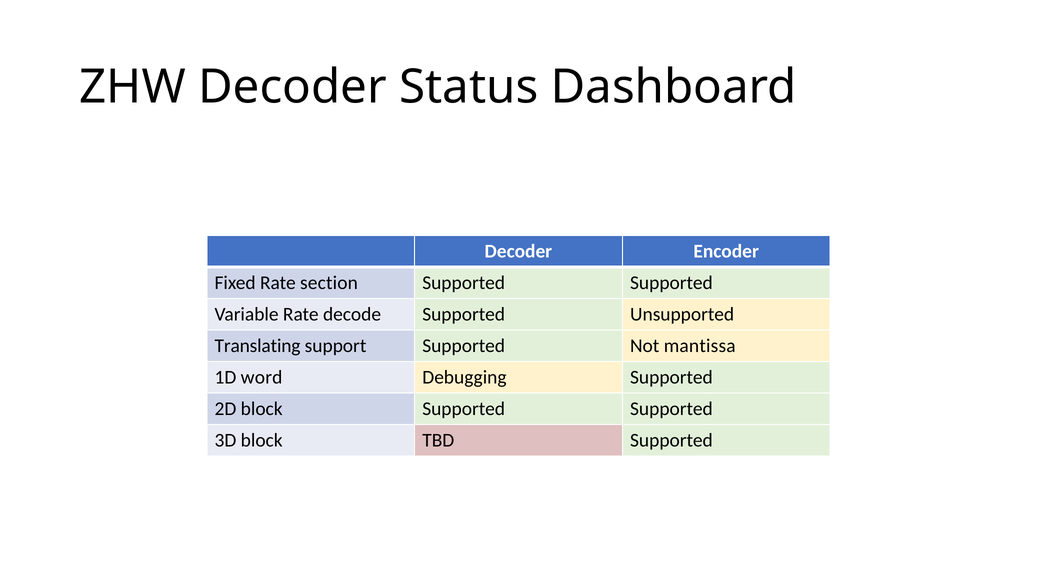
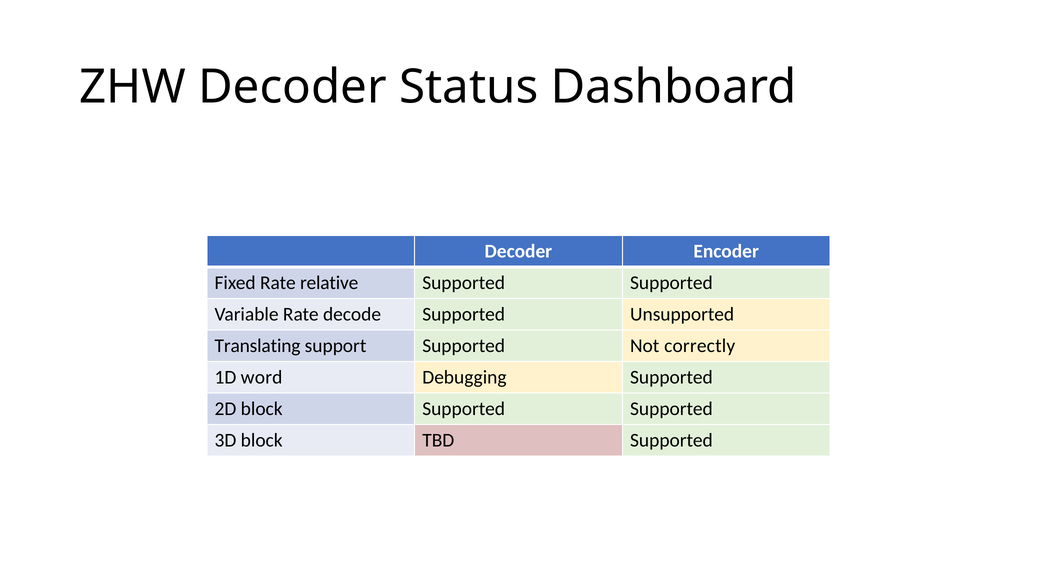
section: section -> relative
mantissa: mantissa -> correctly
